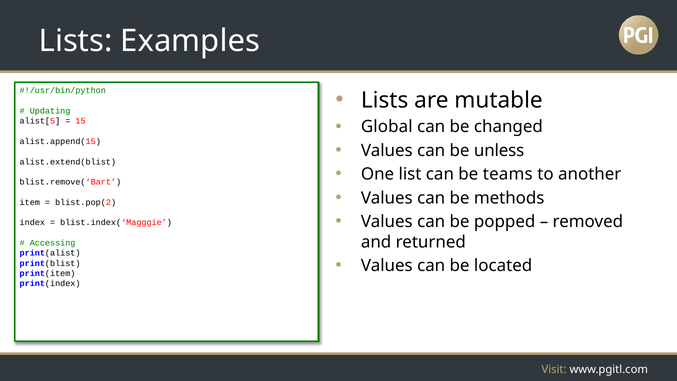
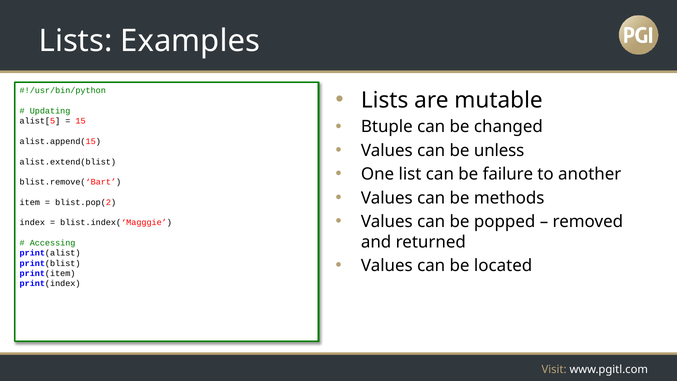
Global: Global -> Btuple
teams: teams -> failure
